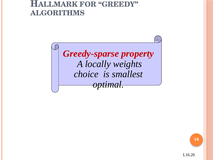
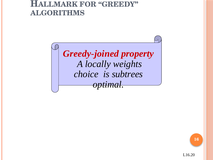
Greedy-sparse: Greedy-sparse -> Greedy-joined
smallest: smallest -> subtrees
